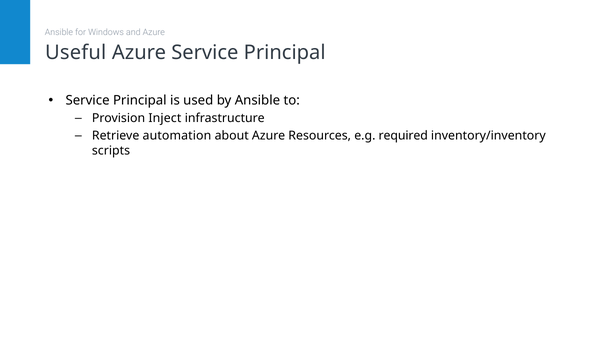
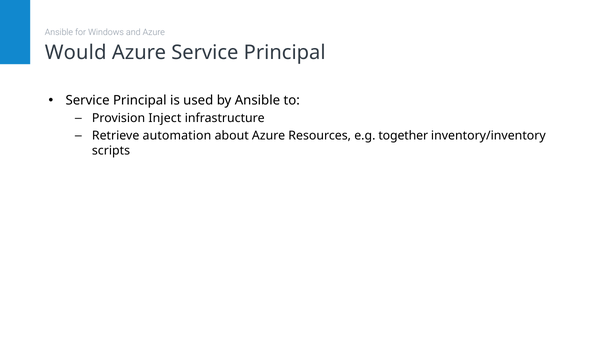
Useful: Useful -> Would
required: required -> together
